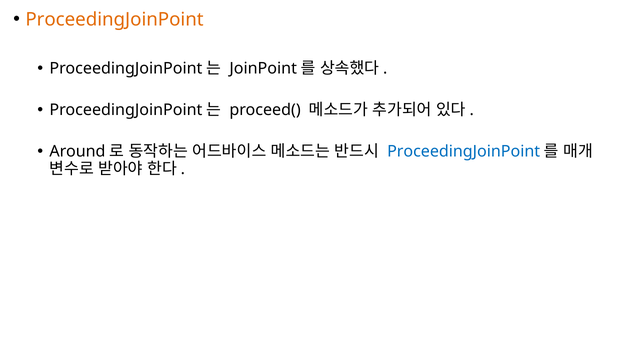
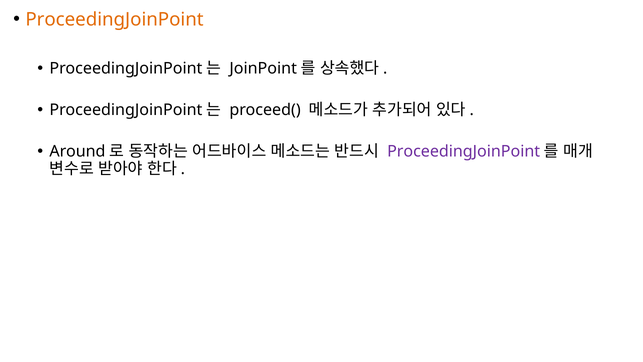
ProceedingJoinPoint at (464, 151) colour: blue -> purple
